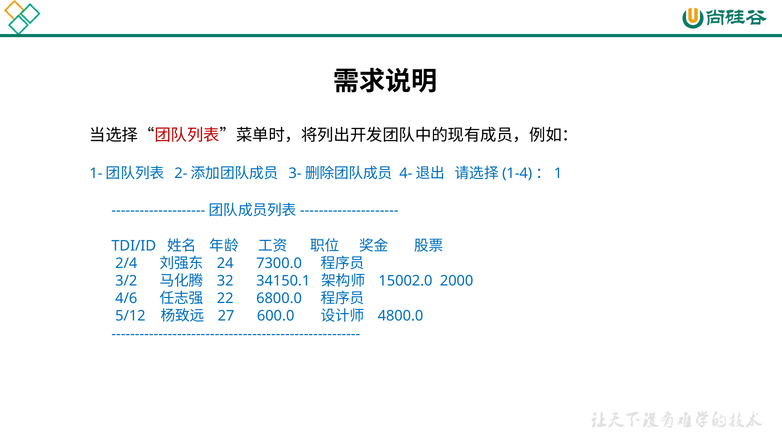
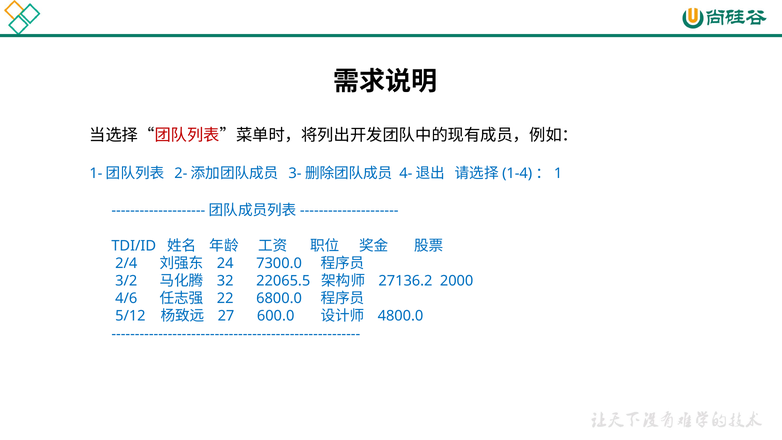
34150.1: 34150.1 -> 22065.5
15002.0: 15002.0 -> 27136.2
